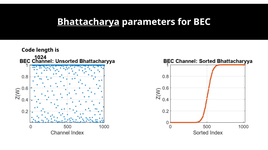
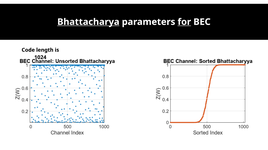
for underline: none -> present
